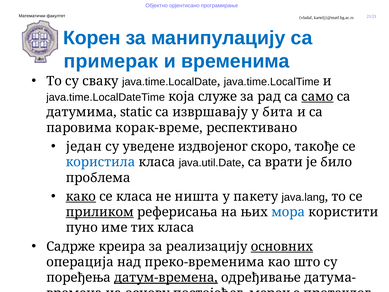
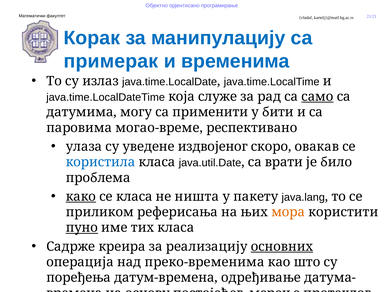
Корен: Корен -> Корак
сваку: сваку -> излаз
static: static -> могу
извршавају: извршавају -> применити
бита: бита -> бити
корак-време: корак-време -> могао-време
један: један -> улаза
такође: такође -> овакав
приликом underline: present -> none
мора colour: blue -> orange
пуно underline: none -> present
датум-времена underline: present -> none
